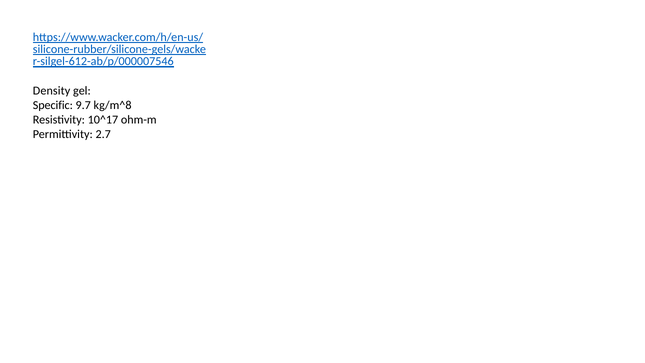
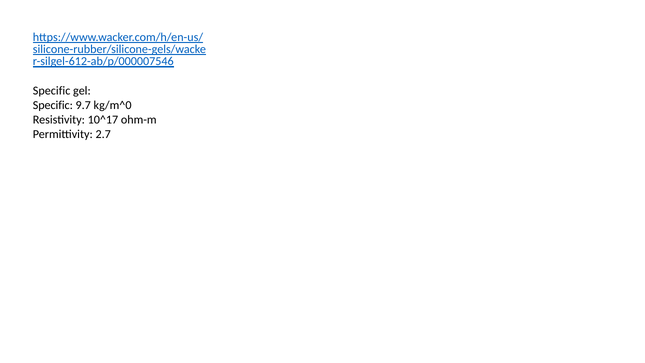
Density at (52, 91): Density -> Specific
kg/m^8: kg/m^8 -> kg/m^0
